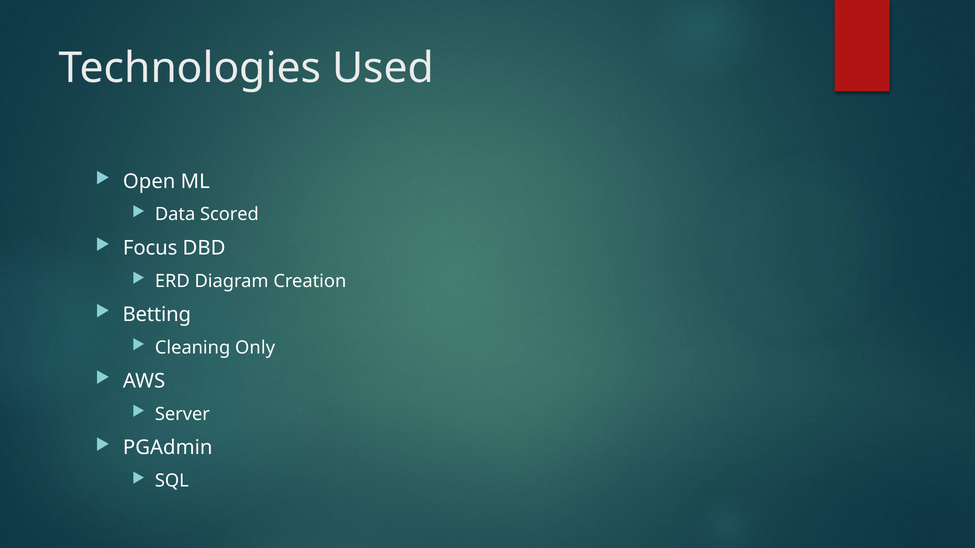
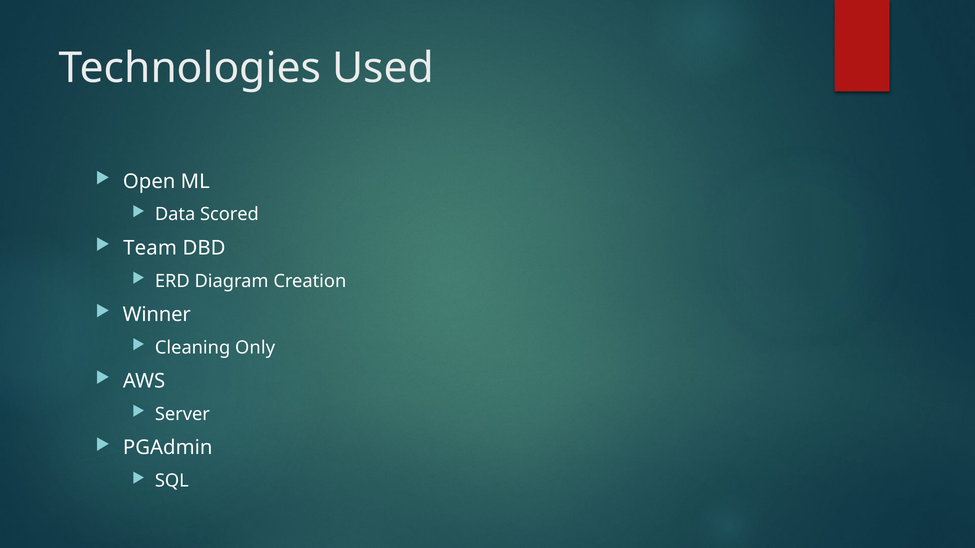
Focus: Focus -> Team
Betting: Betting -> Winner
